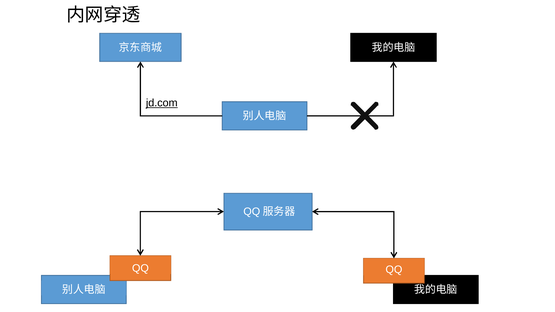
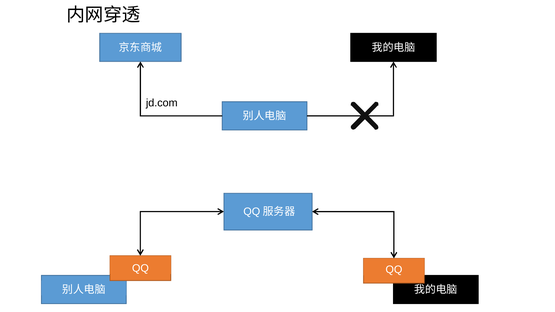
jd.com underline: present -> none
